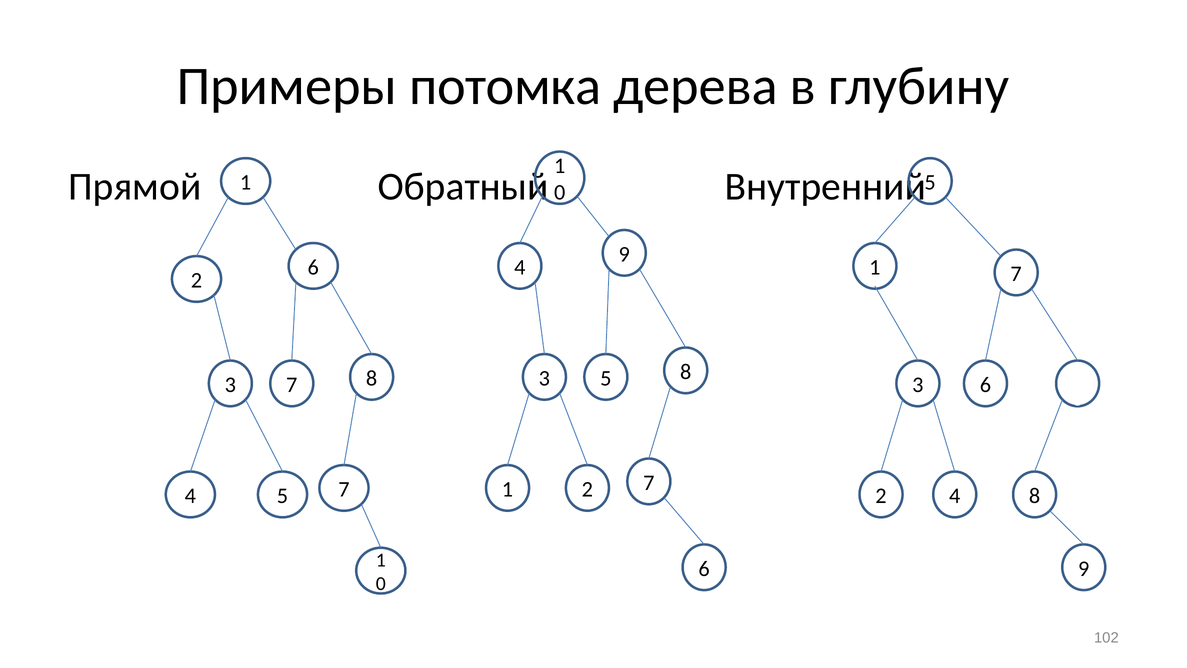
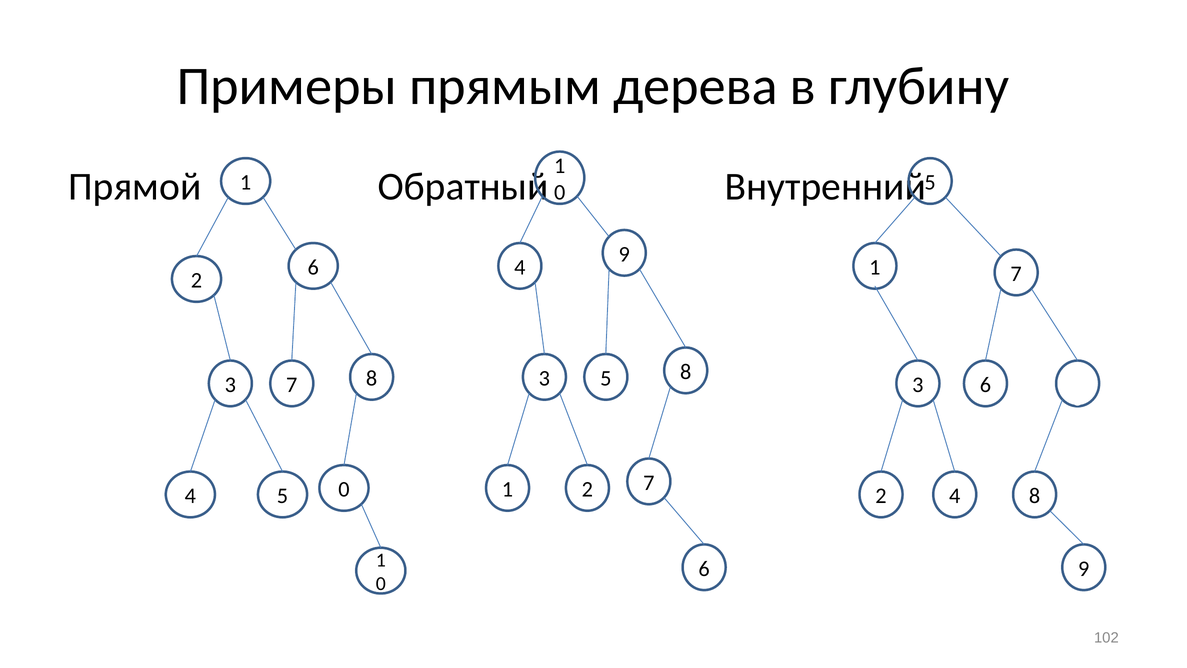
потомка: потомка -> прямым
4 7: 7 -> 0
